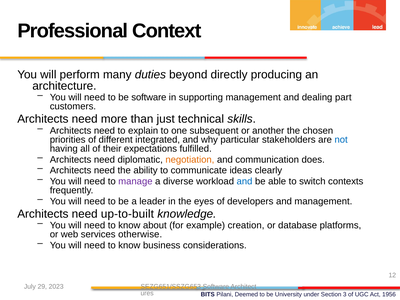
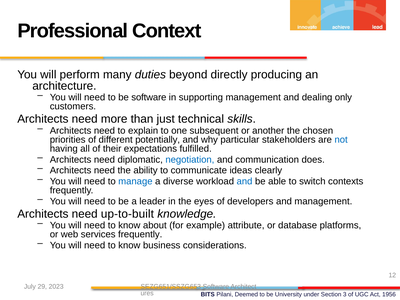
part: part -> only
integrated: integrated -> potentially
negotiation colour: orange -> blue
manage colour: purple -> blue
creation: creation -> attribute
services otherwise: otherwise -> frequently
